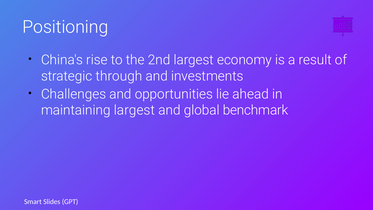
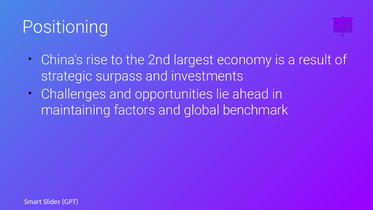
through: through -> surpass
maintaining largest: largest -> factors
